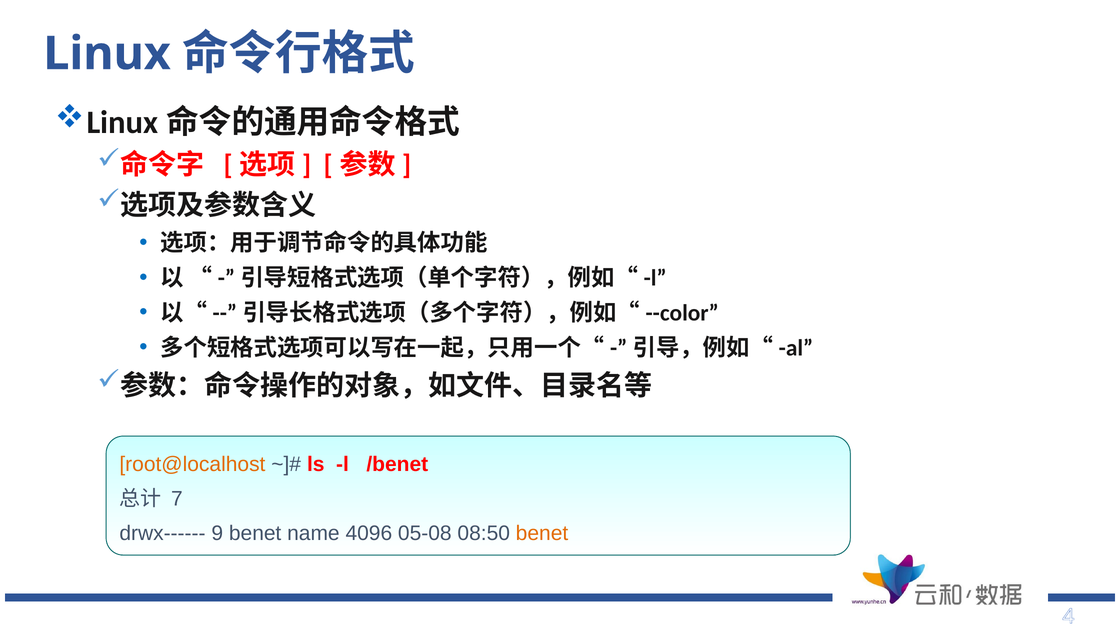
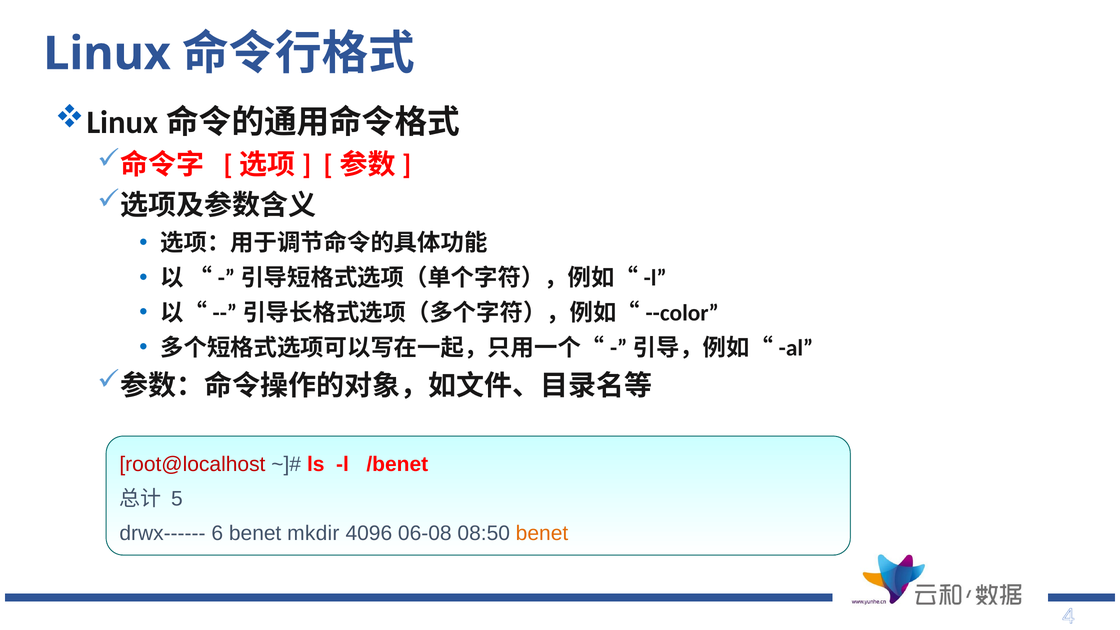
root@localhost colour: orange -> red
7: 7 -> 5
9: 9 -> 6
name: name -> mkdir
05-08: 05-08 -> 06-08
